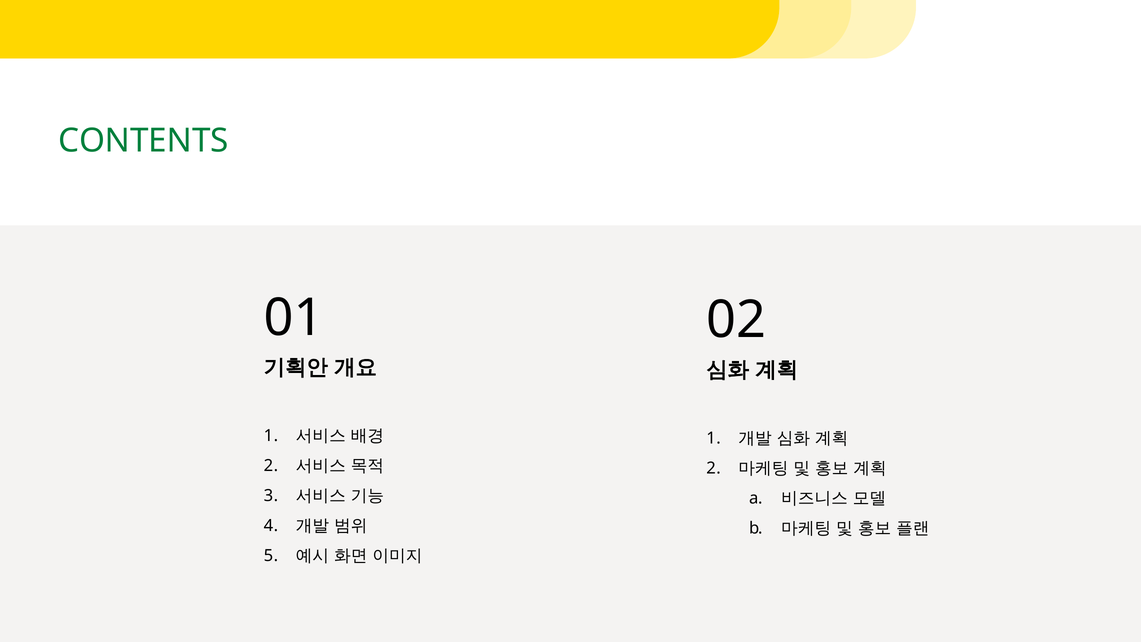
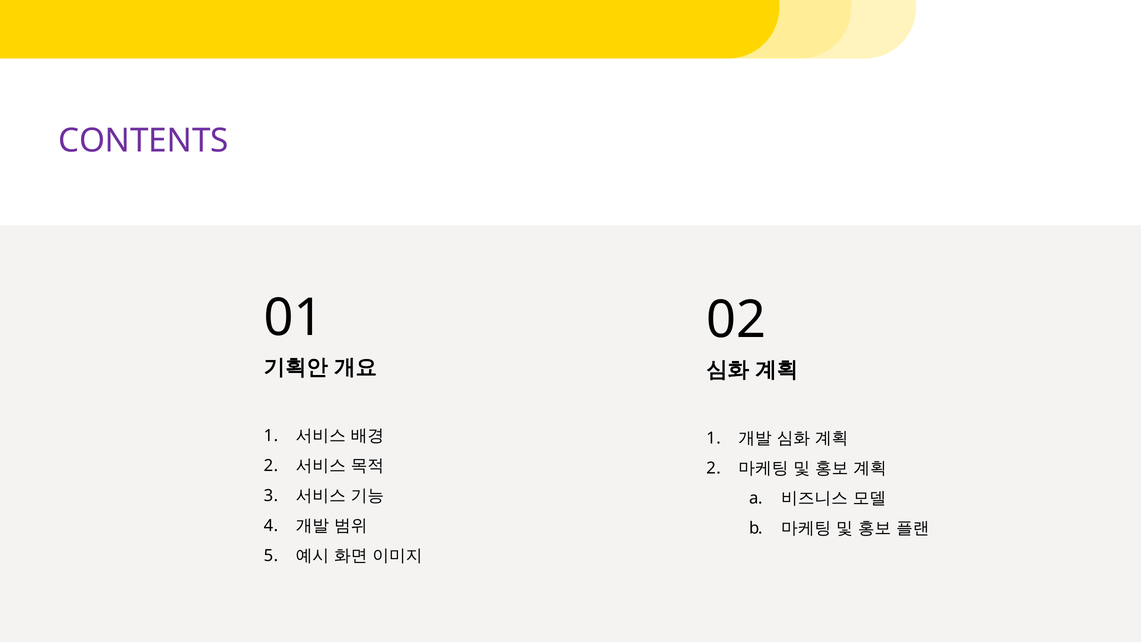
CONTENTS colour: green -> purple
